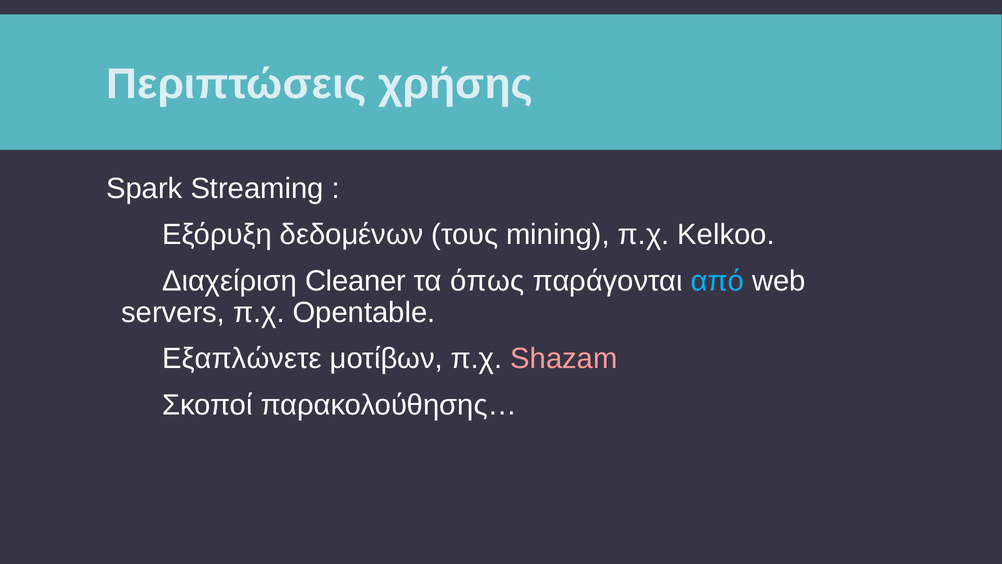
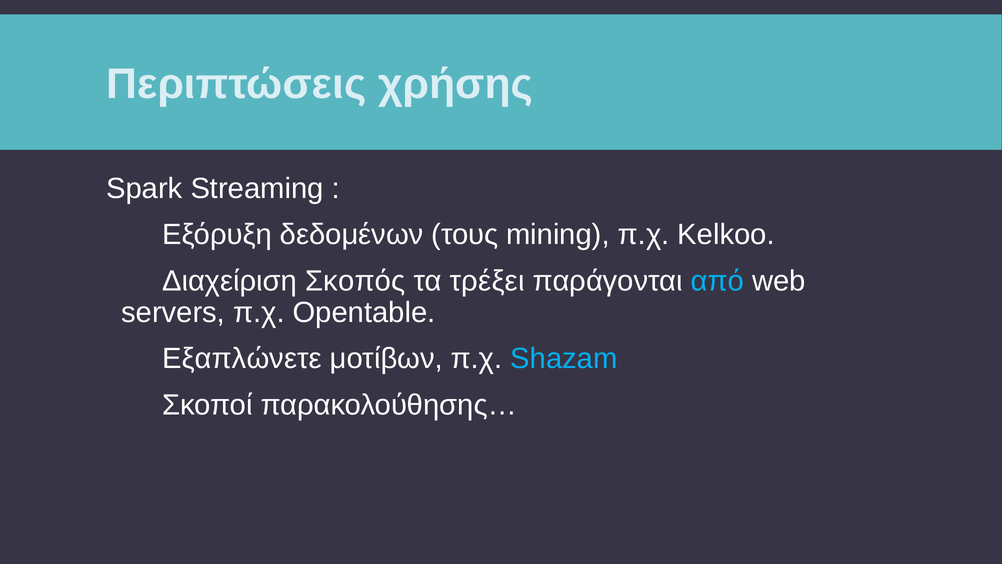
Cleaner: Cleaner -> Σκοπός
όπως: όπως -> τρέξει
Shazam colour: pink -> light blue
